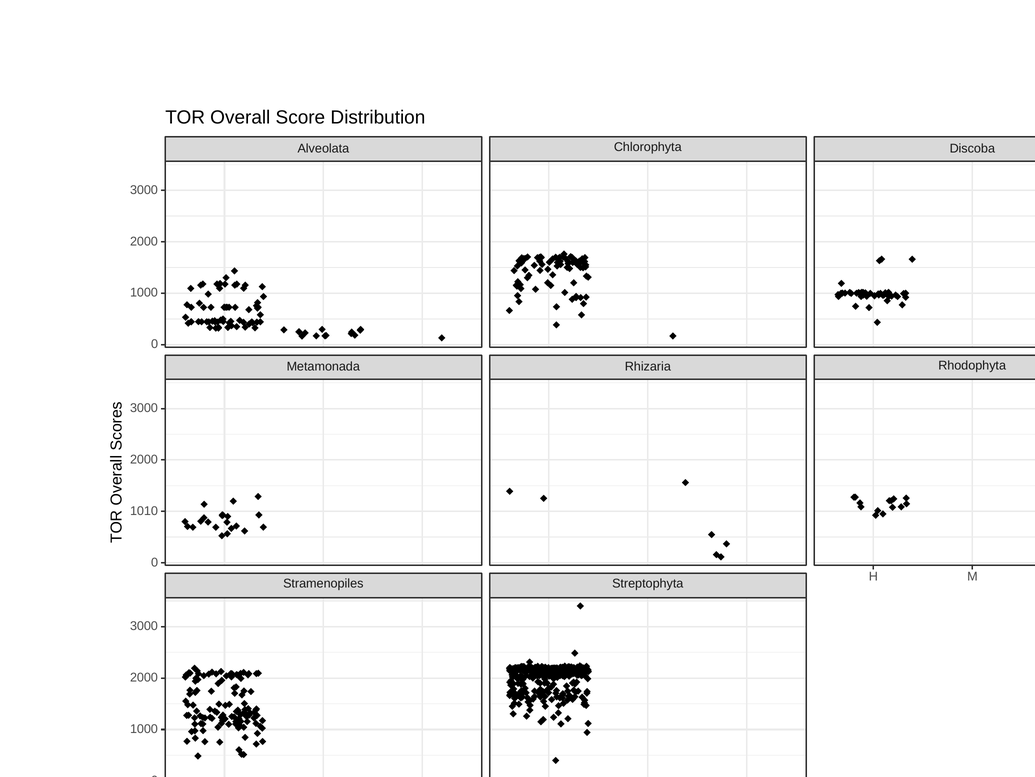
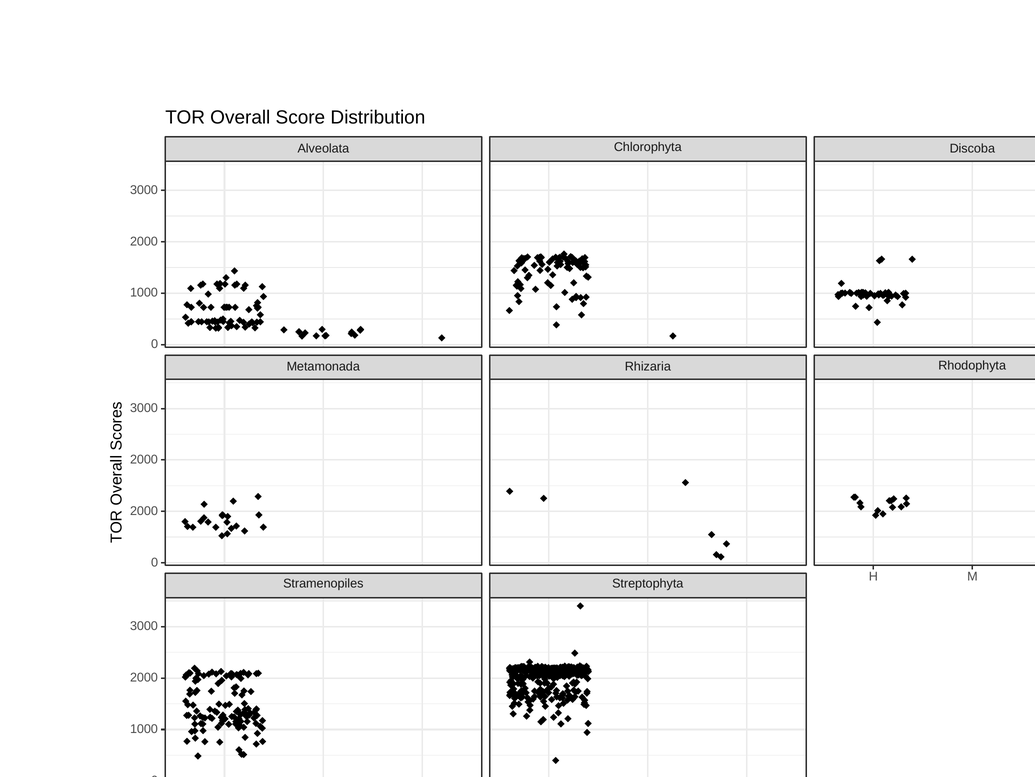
1010 at (144, 510): 1010 -> 2000
